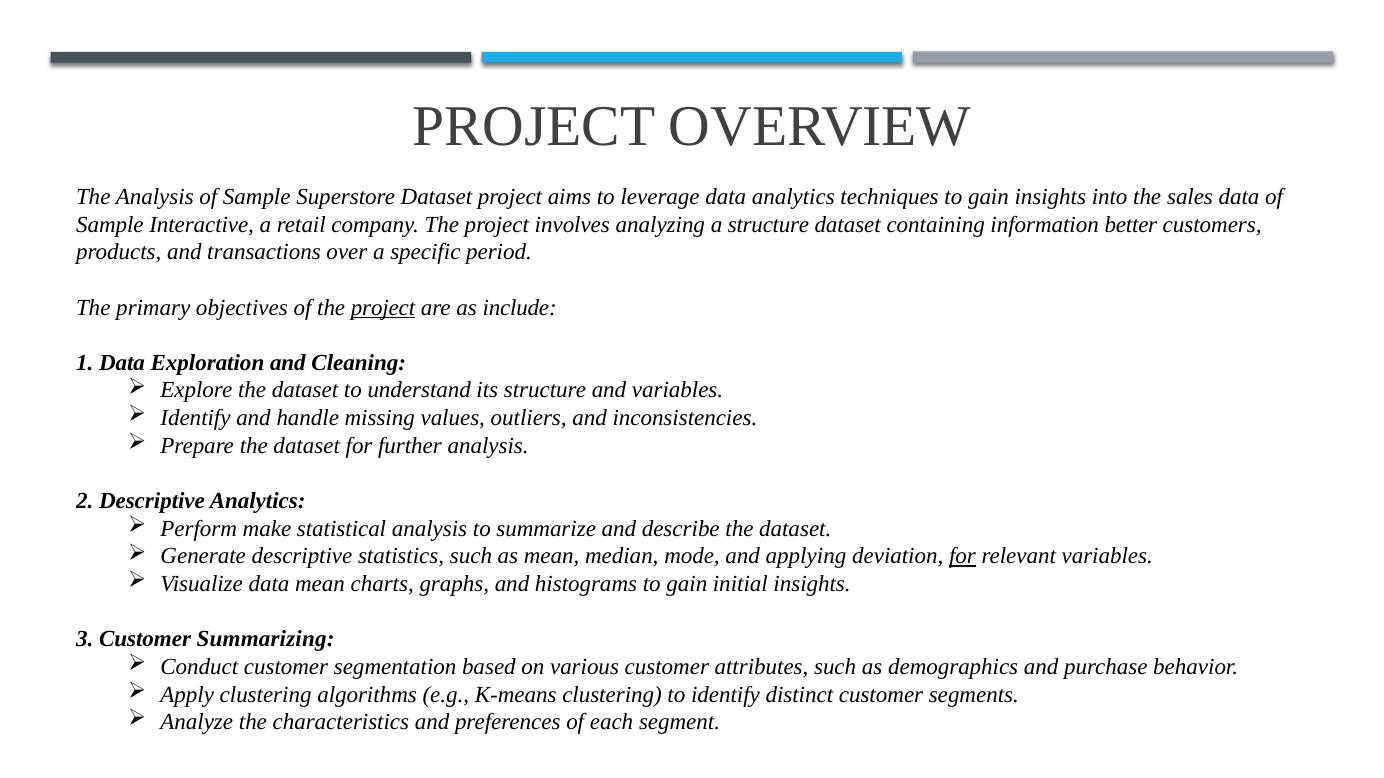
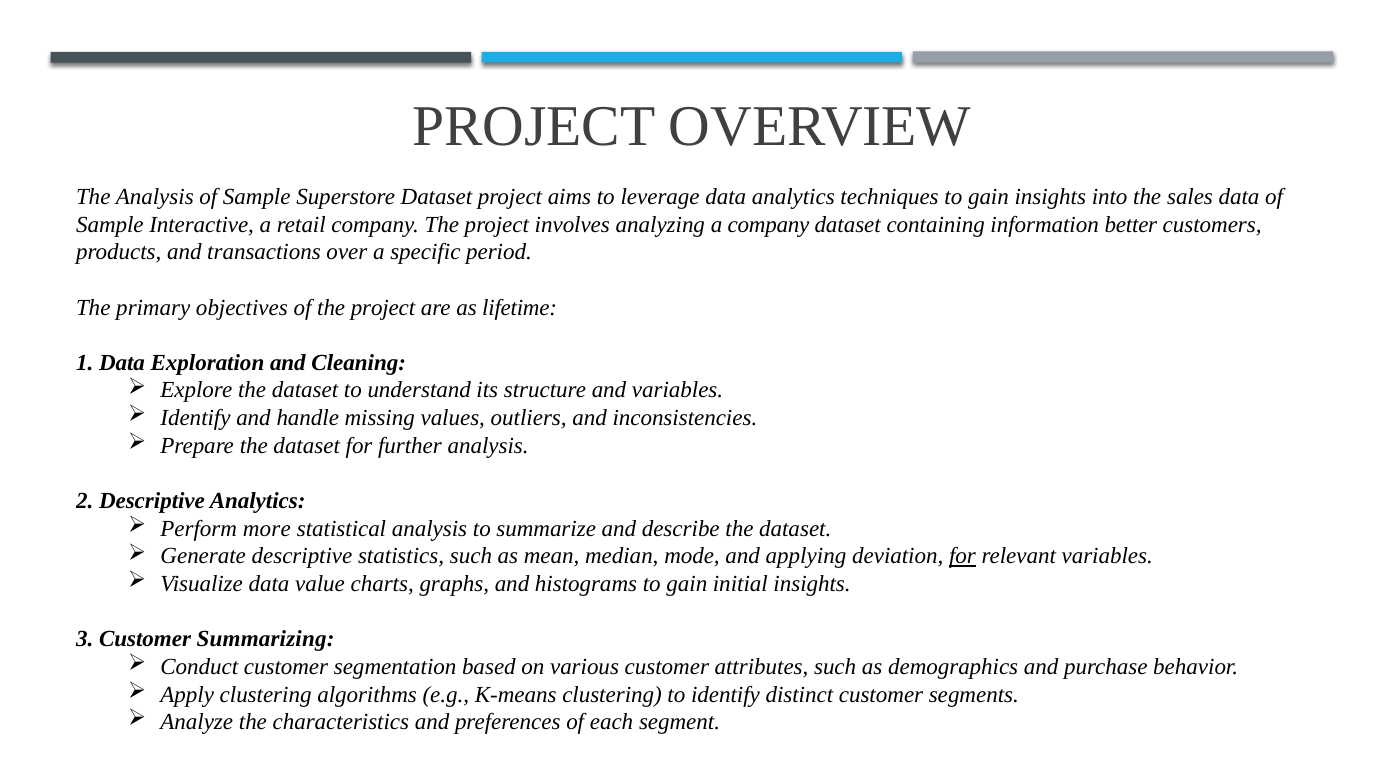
a structure: structure -> company
project at (383, 308) underline: present -> none
include: include -> lifetime
make: make -> more
data mean: mean -> value
